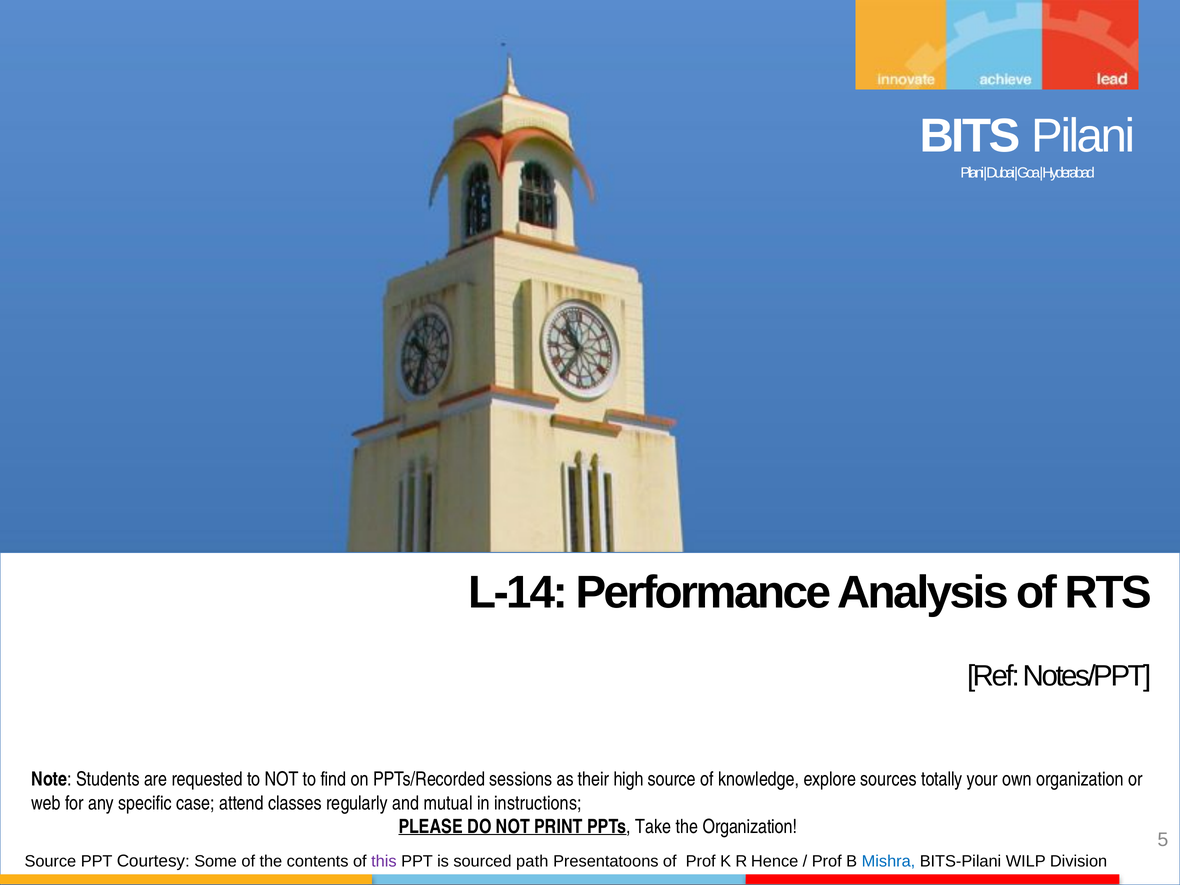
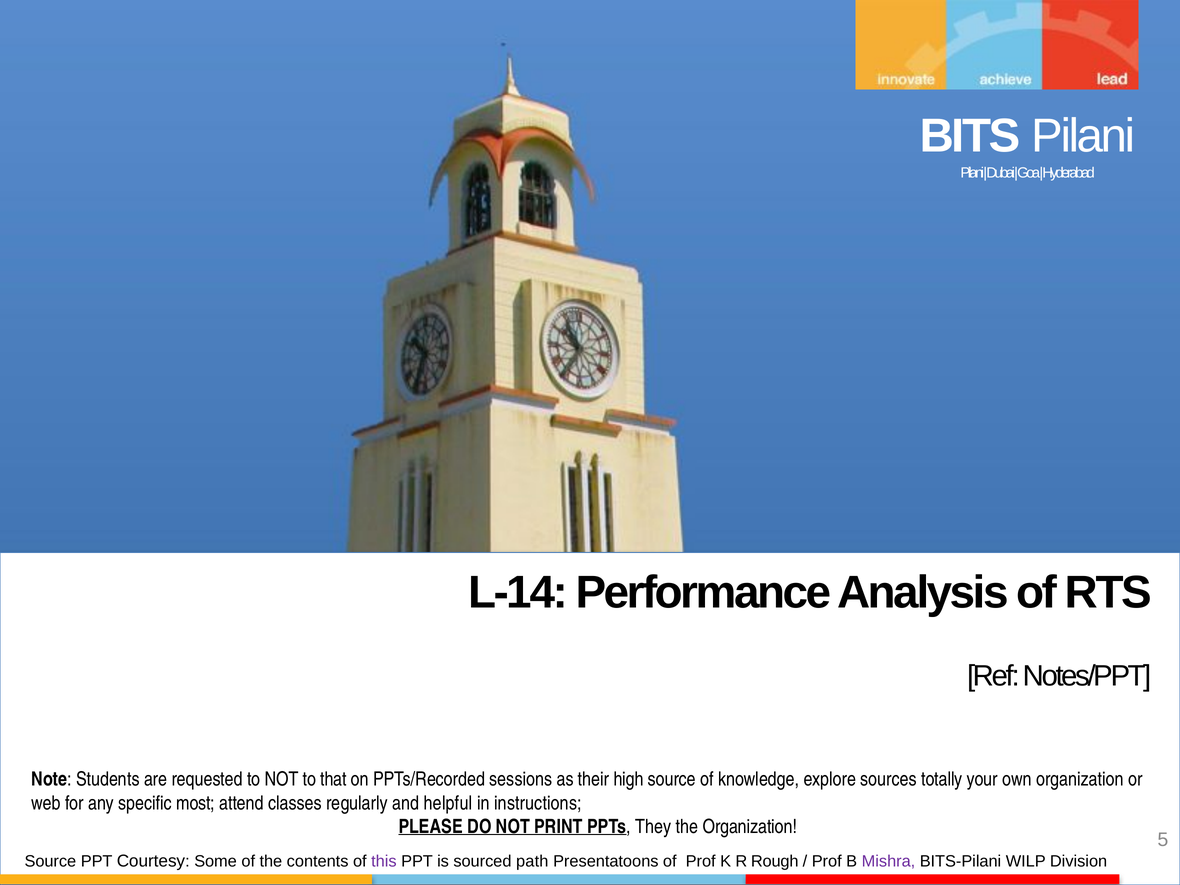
find: find -> that
case: case -> most
mutual: mutual -> helpful
Take: Take -> They
Hence: Hence -> Rough
Mishra colour: blue -> purple
